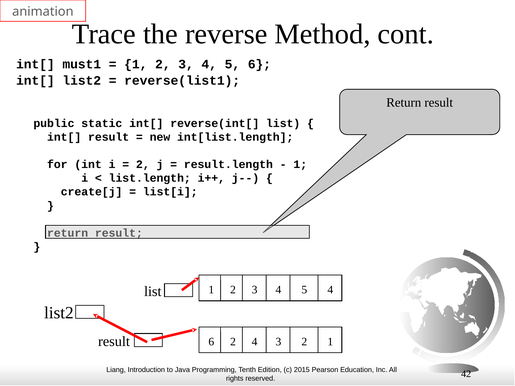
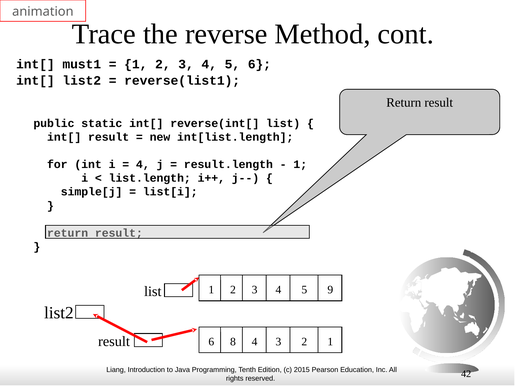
2 at (143, 165): 2 -> 4
create[j: create[j -> simple[j
5 4: 4 -> 9
6 2: 2 -> 8
